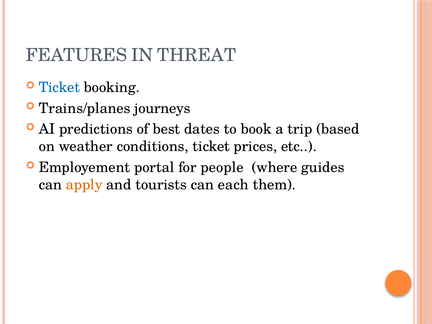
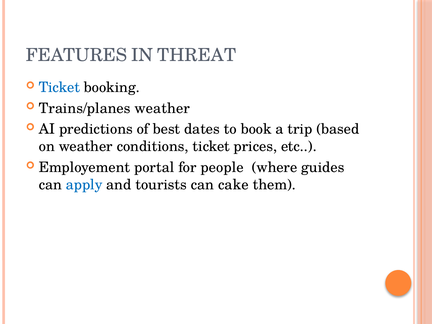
Trains/planes journeys: journeys -> weather
apply colour: orange -> blue
each: each -> cake
